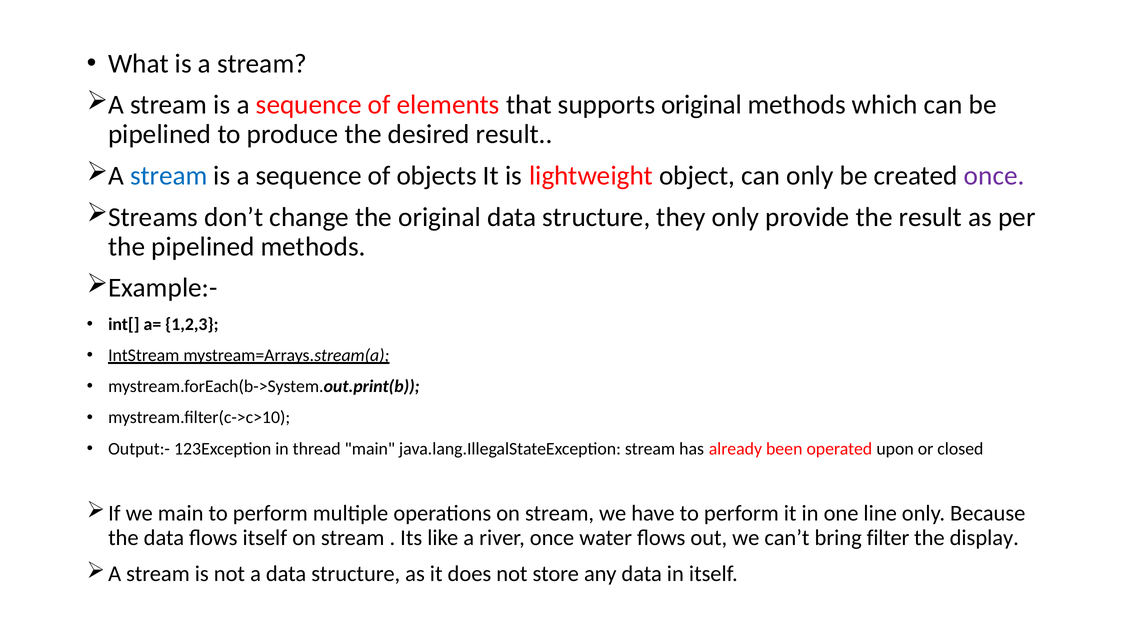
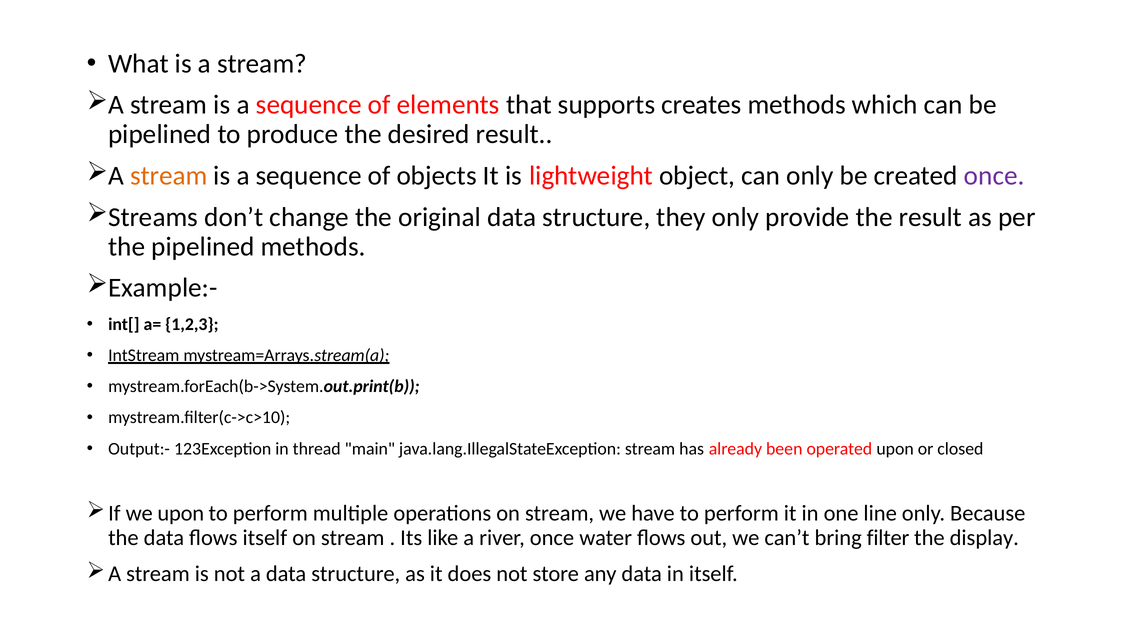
supports original: original -> creates
stream at (169, 176) colour: blue -> orange
we main: main -> upon
